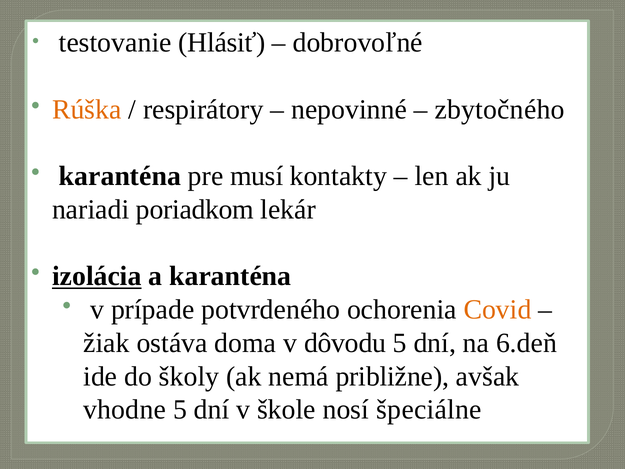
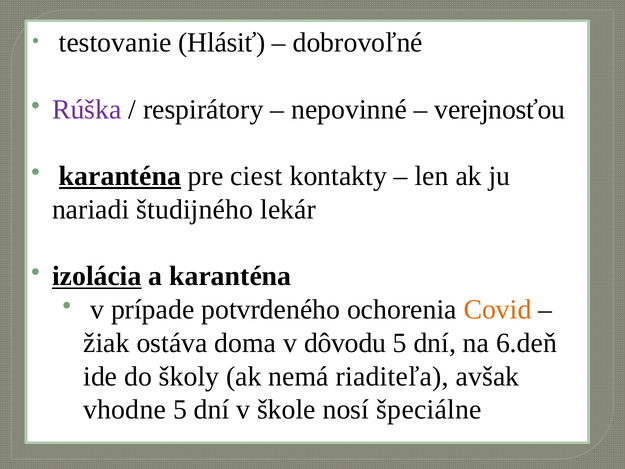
Rúška colour: orange -> purple
zbytočného: zbytočného -> verejnosťou
karanténa at (120, 176) underline: none -> present
musí: musí -> ciest
poriadkom: poriadkom -> študijného
približne: približne -> riaditeľa
